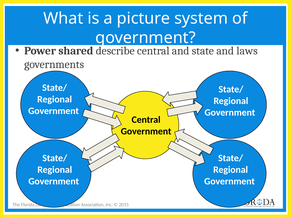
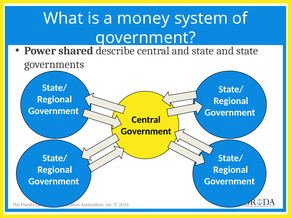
picture: picture -> money
state and laws: laws -> state
